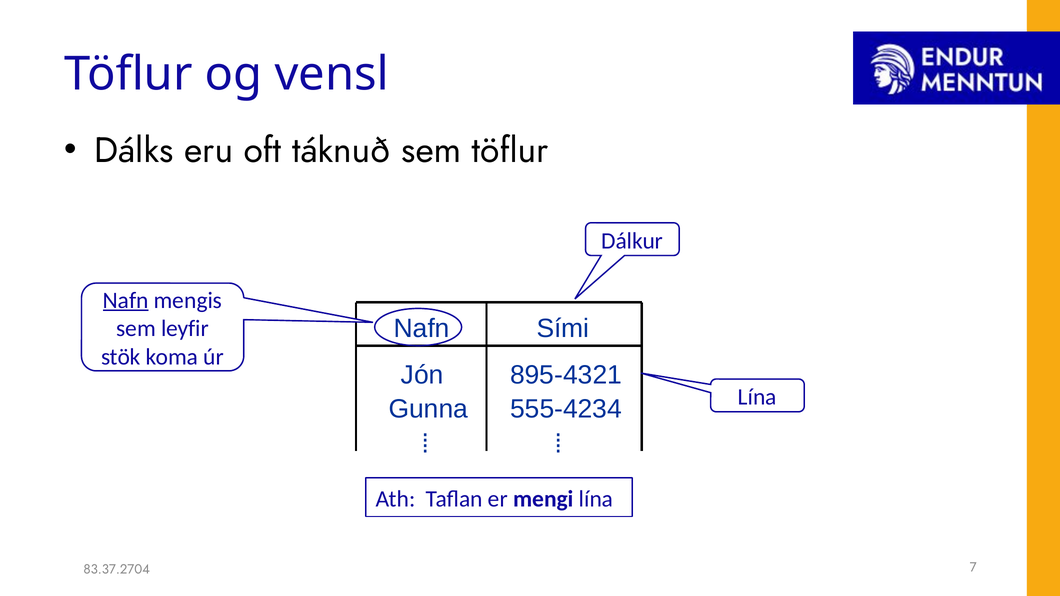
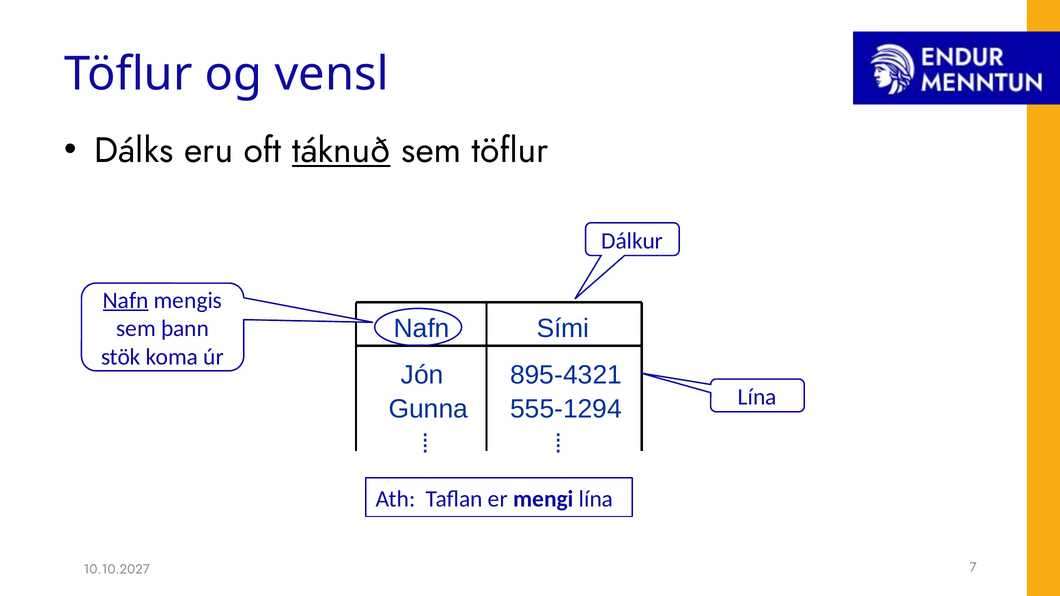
táknuð underline: none -> present
leyfir: leyfir -> þann
555-4234: 555-4234 -> 555-1294
83.37.2704: 83.37.2704 -> 10.10.2027
